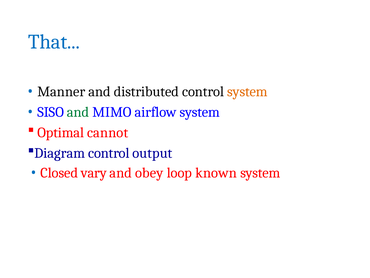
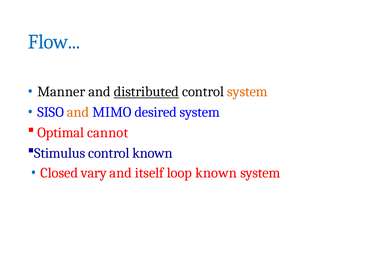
That: That -> Flow
distributed underline: none -> present
and at (78, 112) colour: green -> orange
airflow: airflow -> desired
Diagram: Diagram -> Stimulus
control output: output -> known
obey: obey -> itself
